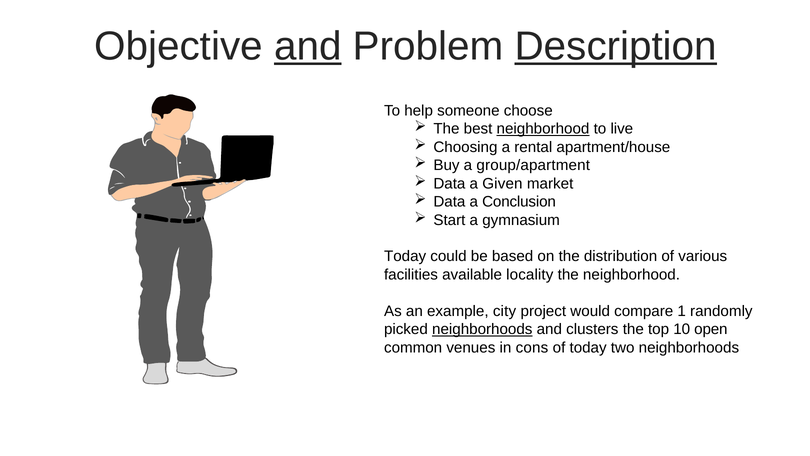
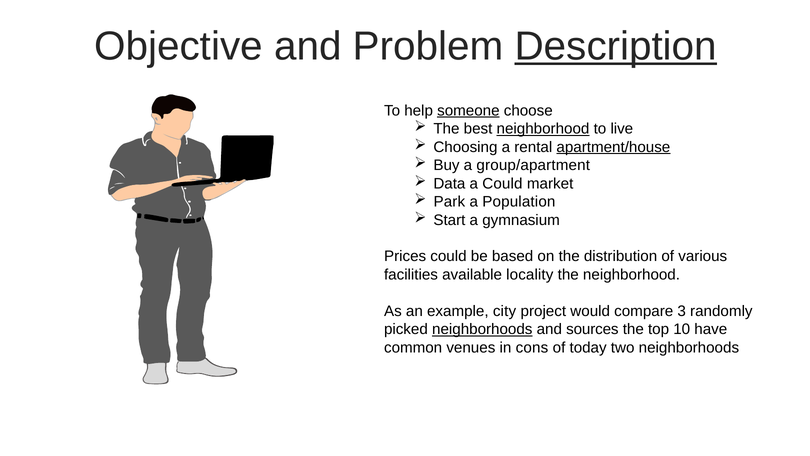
and at (308, 46) underline: present -> none
someone underline: none -> present
apartment/house underline: none -> present
a Given: Given -> Could
Data at (449, 202): Data -> Park
Conclusion: Conclusion -> Population
Today at (405, 256): Today -> Prices
1: 1 -> 3
clusters: clusters -> sources
open: open -> have
